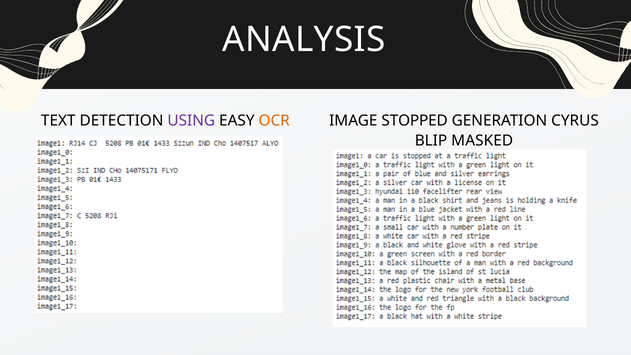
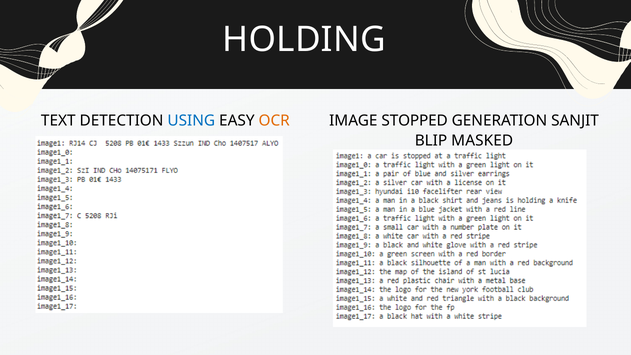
ANALYSIS: ANALYSIS -> HOLDING
USING colour: purple -> blue
CYRUS: CYRUS -> SANJIT
